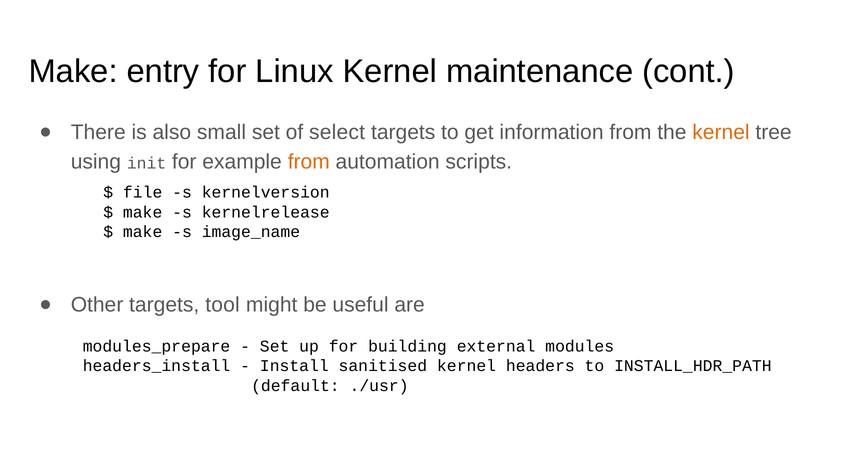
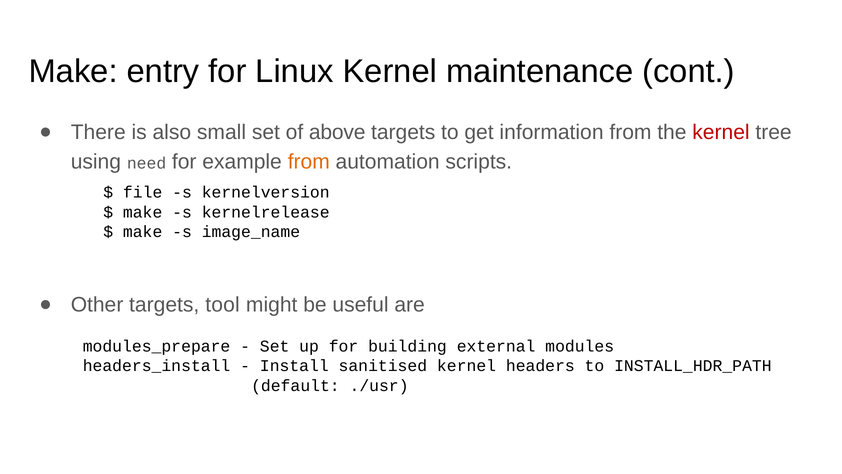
select: select -> above
kernel at (721, 132) colour: orange -> red
init: init -> need
